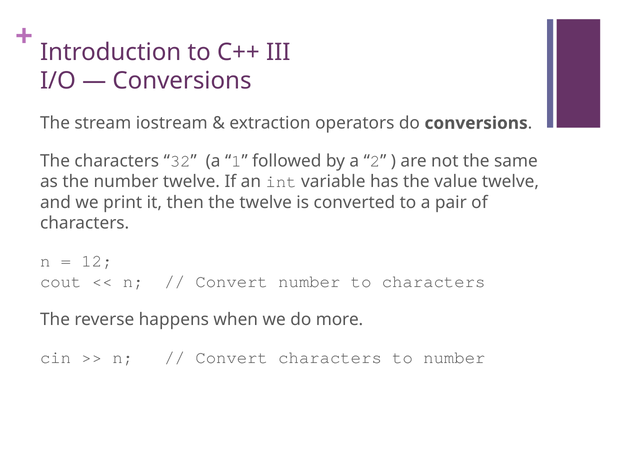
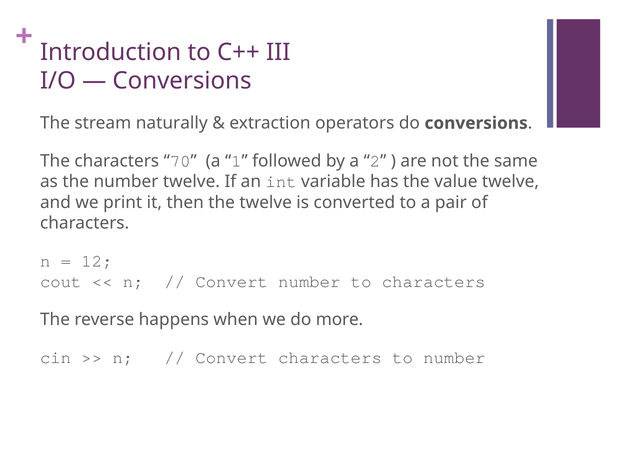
iostream: iostream -> naturally
32: 32 -> 70
